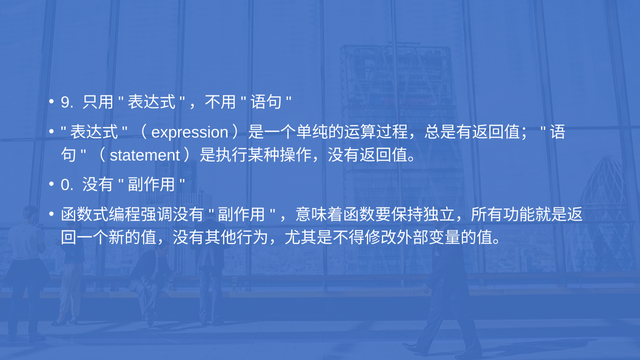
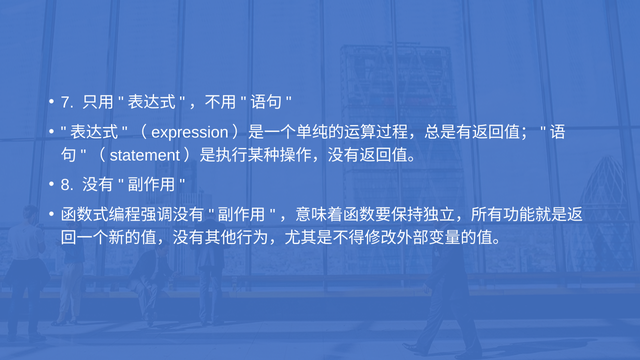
9: 9 -> 7
0: 0 -> 8
